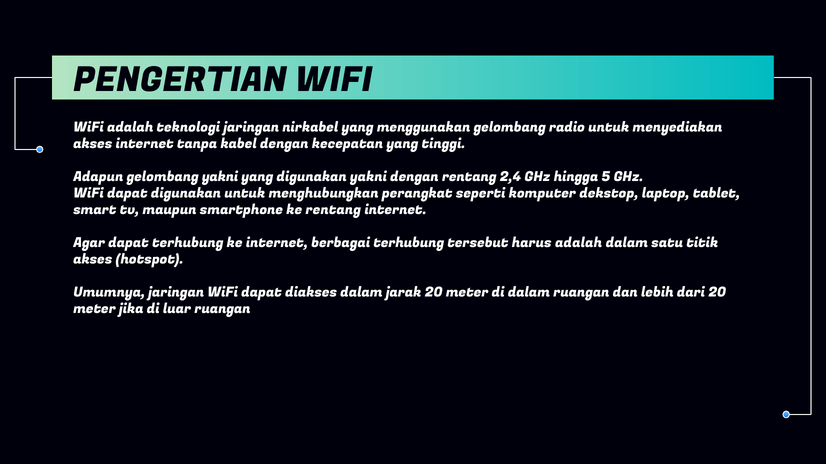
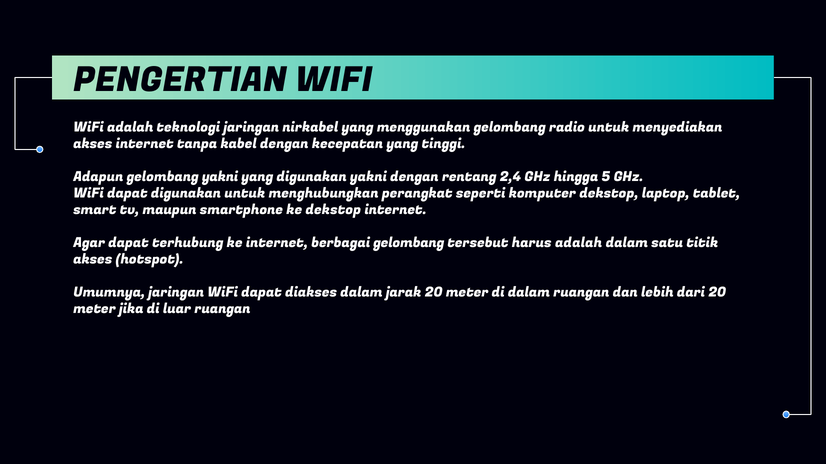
ke rentang: rentang -> dekstop
berbagai terhubung: terhubung -> gelombang
